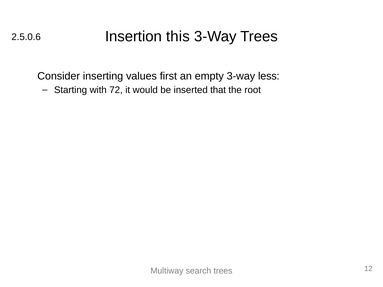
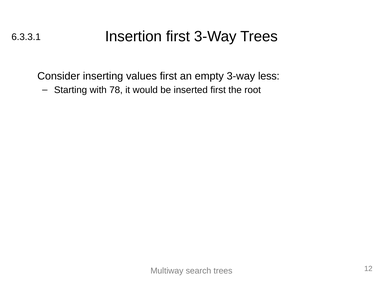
Insertion this: this -> first
2.5.0.6: 2.5.0.6 -> 6.3.3.1
72: 72 -> 78
inserted that: that -> first
